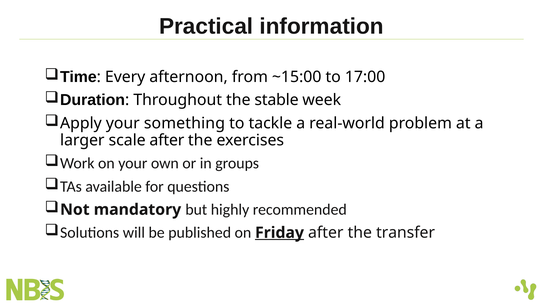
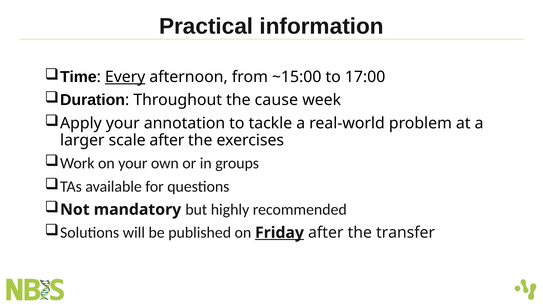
Every underline: none -> present
stable: stable -> cause
something: something -> annotation
